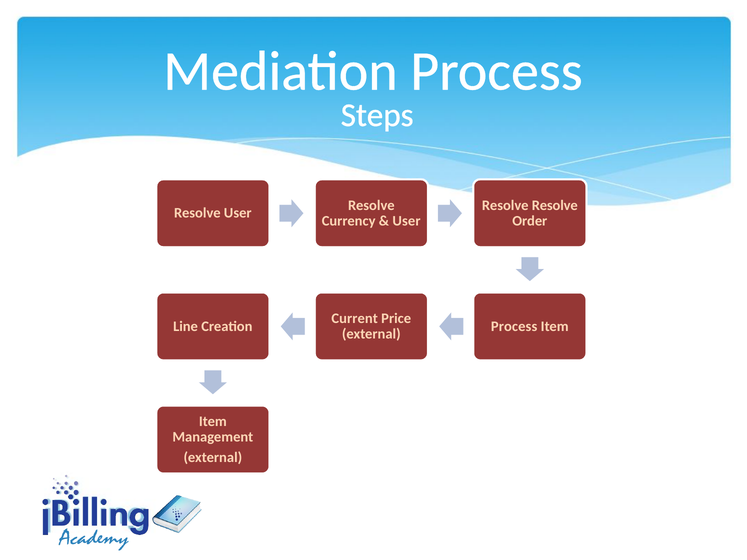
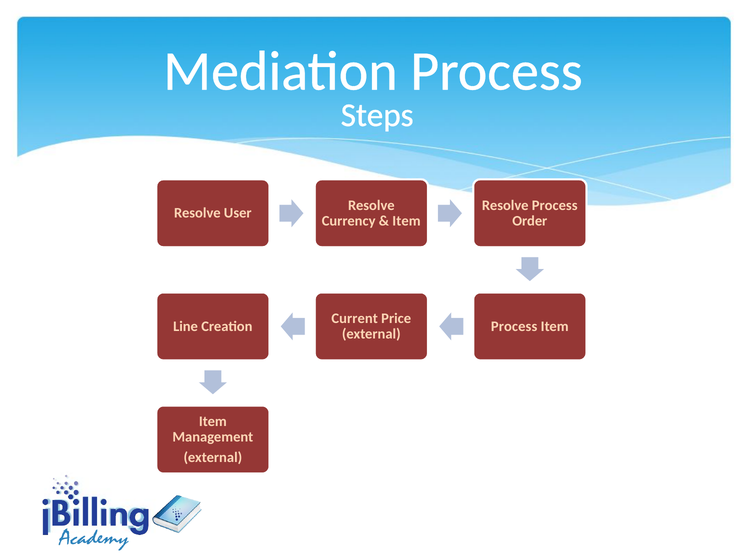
Resolve Resolve: Resolve -> Process
User at (406, 221): User -> Item
